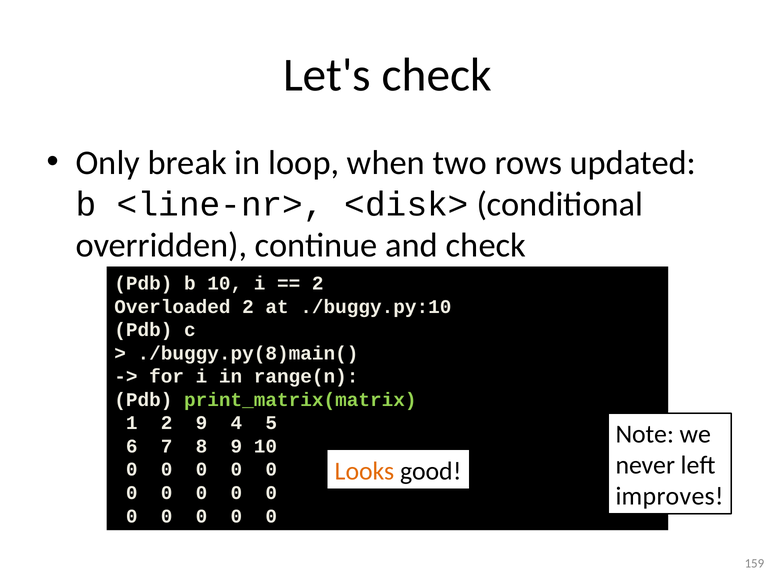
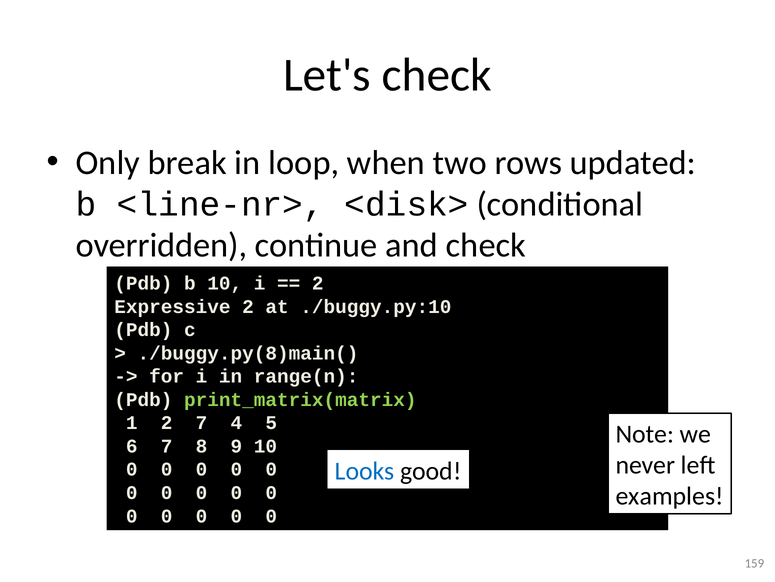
Overloaded: Overloaded -> Expressive
2 9: 9 -> 7
Looks colour: orange -> blue
improves: improves -> examples
